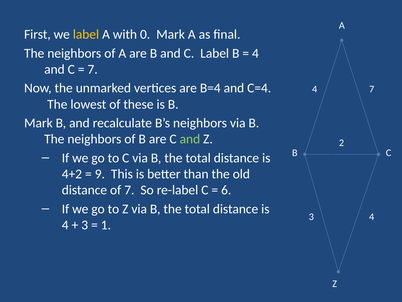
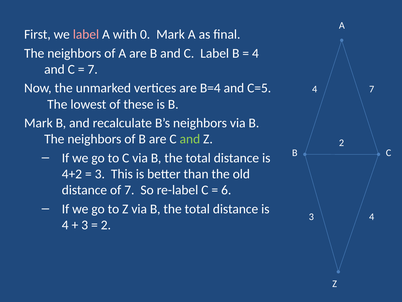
label at (86, 34) colour: yellow -> pink
C=4: C=4 -> C=5
9 at (100, 174): 9 -> 3
1 at (106, 225): 1 -> 2
